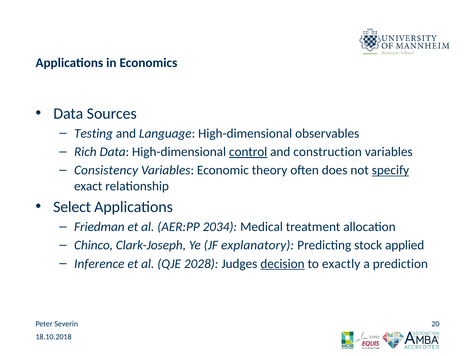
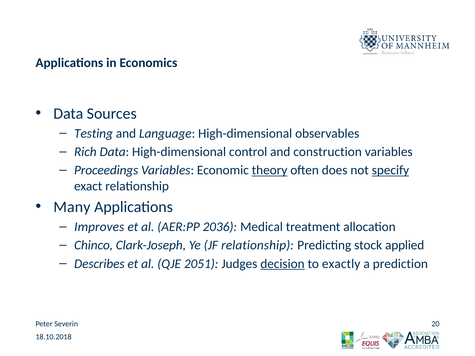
control underline: present -> none
Consistency: Consistency -> Proceedings
theory underline: none -> present
Select: Select -> Many
Friedman: Friedman -> Improves
2034: 2034 -> 2036
JF explanatory: explanatory -> relationship
Inference: Inference -> Describes
2028: 2028 -> 2051
